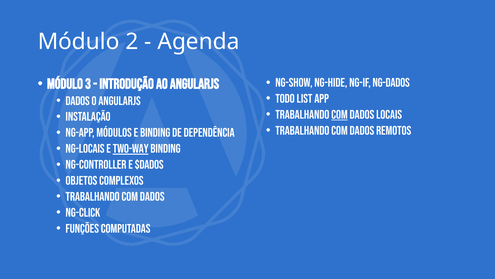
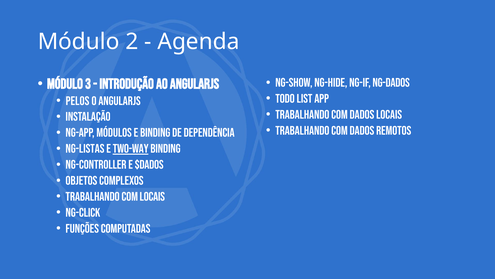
Dados at (78, 101): Dados -> Pelos
com at (340, 114) underline: present -> none
ng-locais: ng-locais -> ng-listas
dados at (152, 196): dados -> locais
